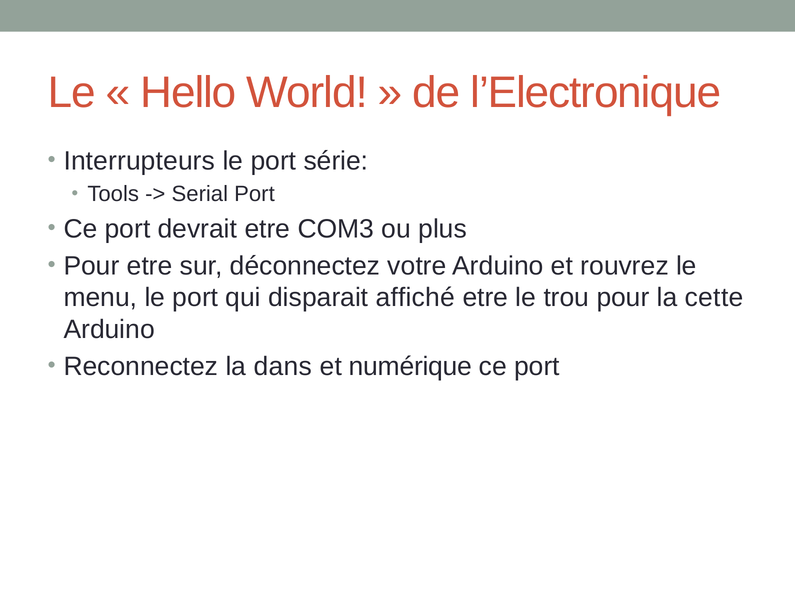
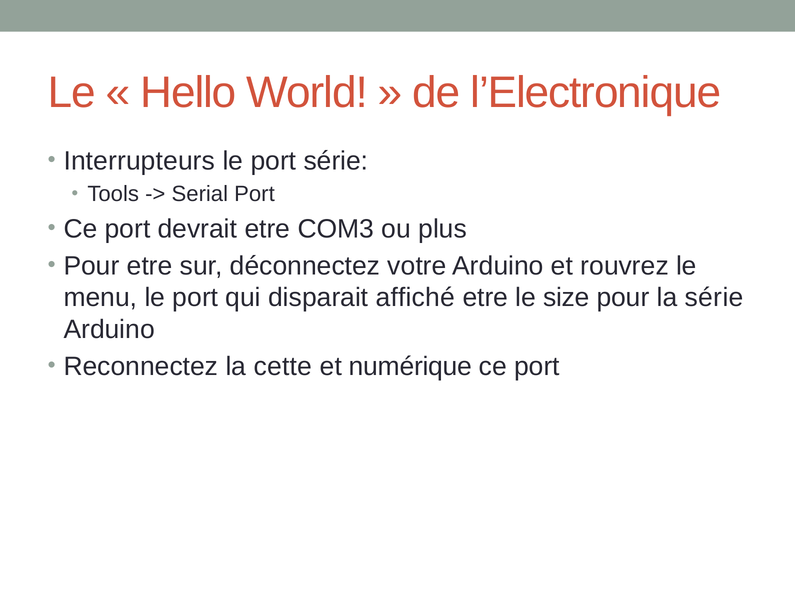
trou: trou -> size
la cette: cette -> série
dans: dans -> cette
